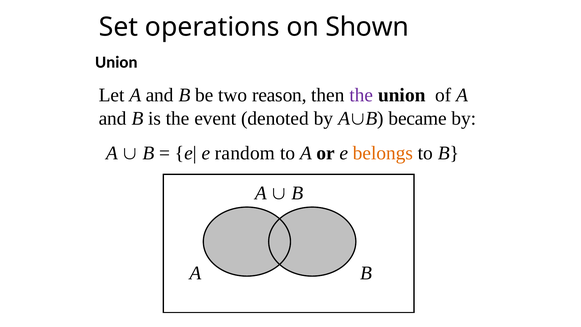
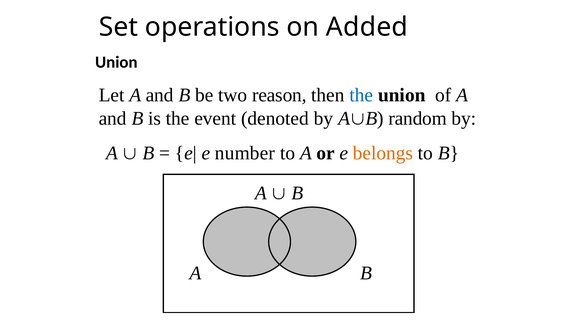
Shown: Shown -> Added
the at (361, 95) colour: purple -> blue
became: became -> random
random: random -> number
